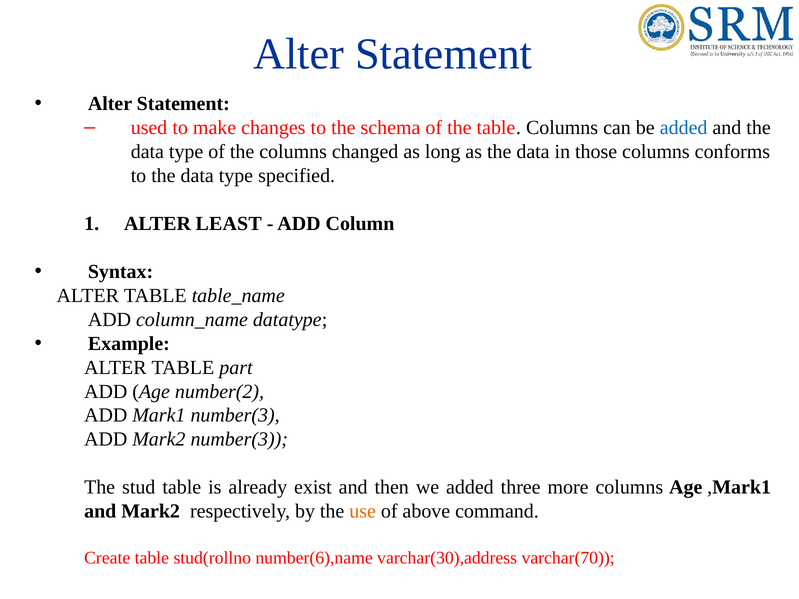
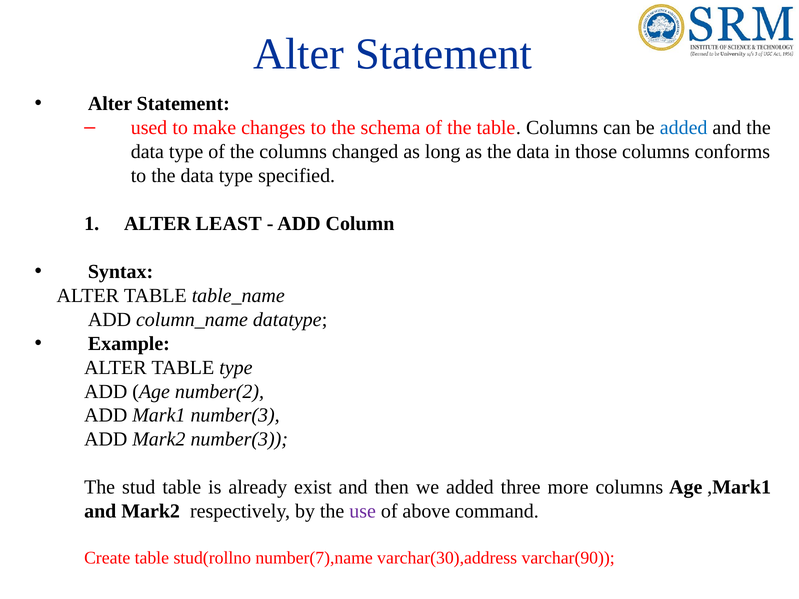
TABLE part: part -> type
use colour: orange -> purple
number(6),name: number(6),name -> number(7),name
varchar(70: varchar(70 -> varchar(90
